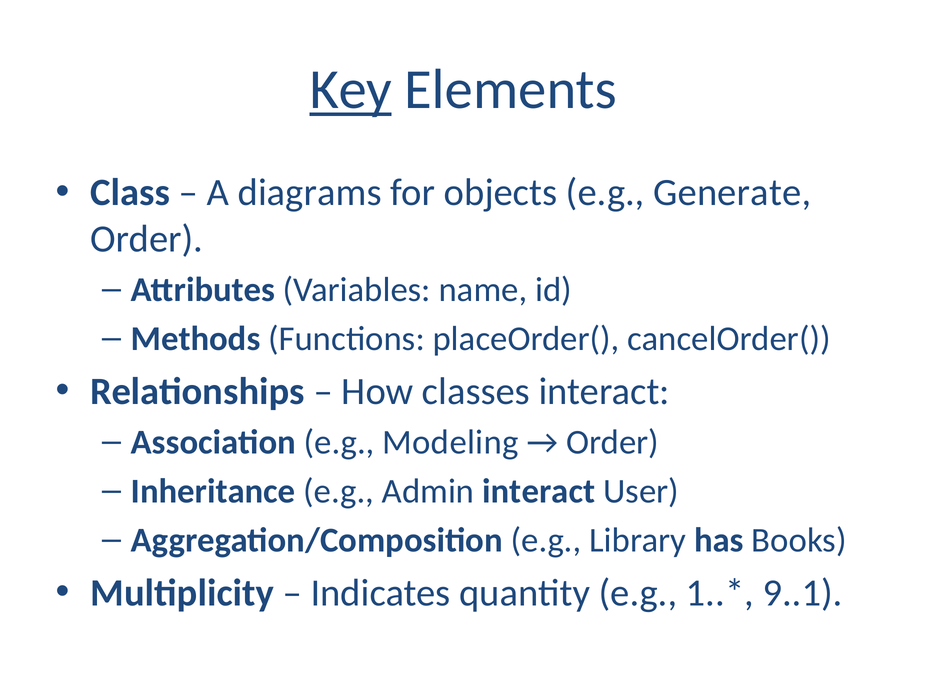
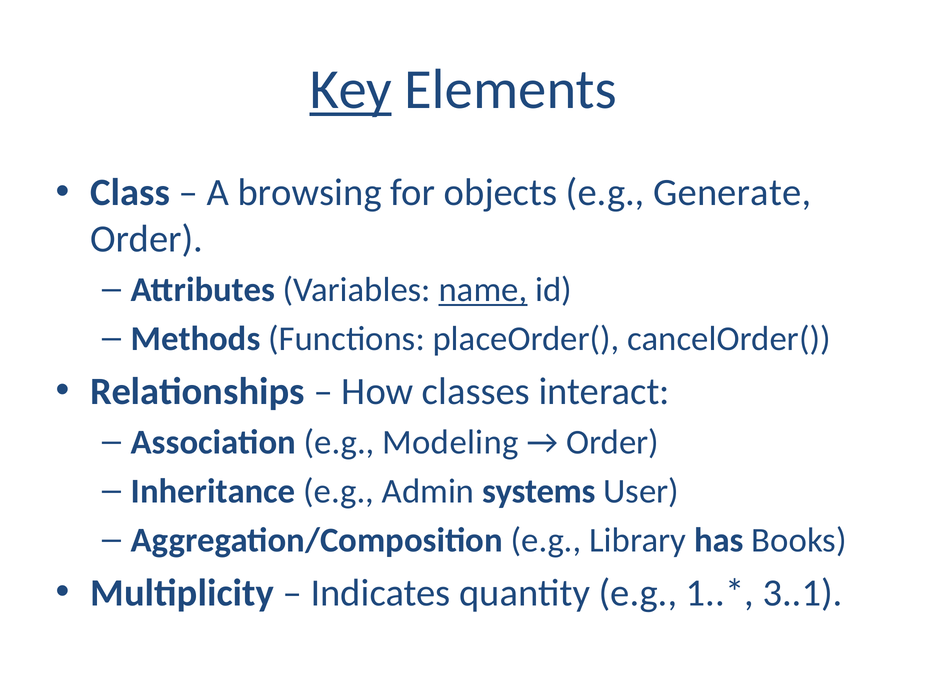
diagrams: diagrams -> browsing
name underline: none -> present
Admin interact: interact -> systems
9..1: 9..1 -> 3..1
